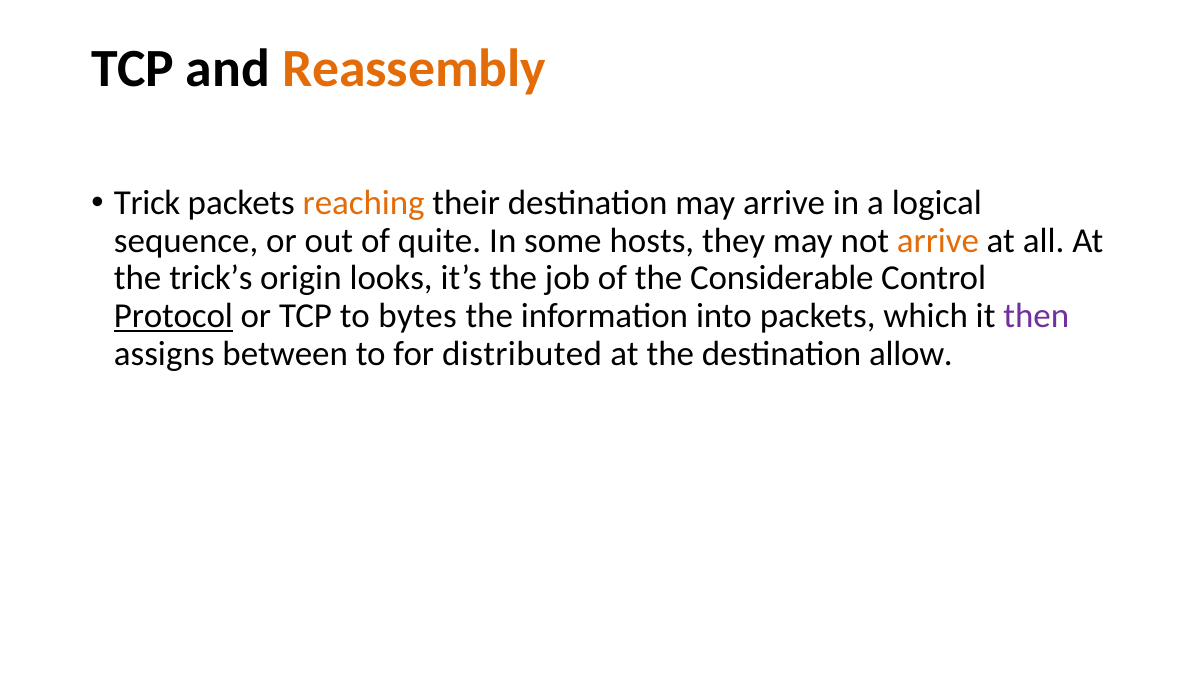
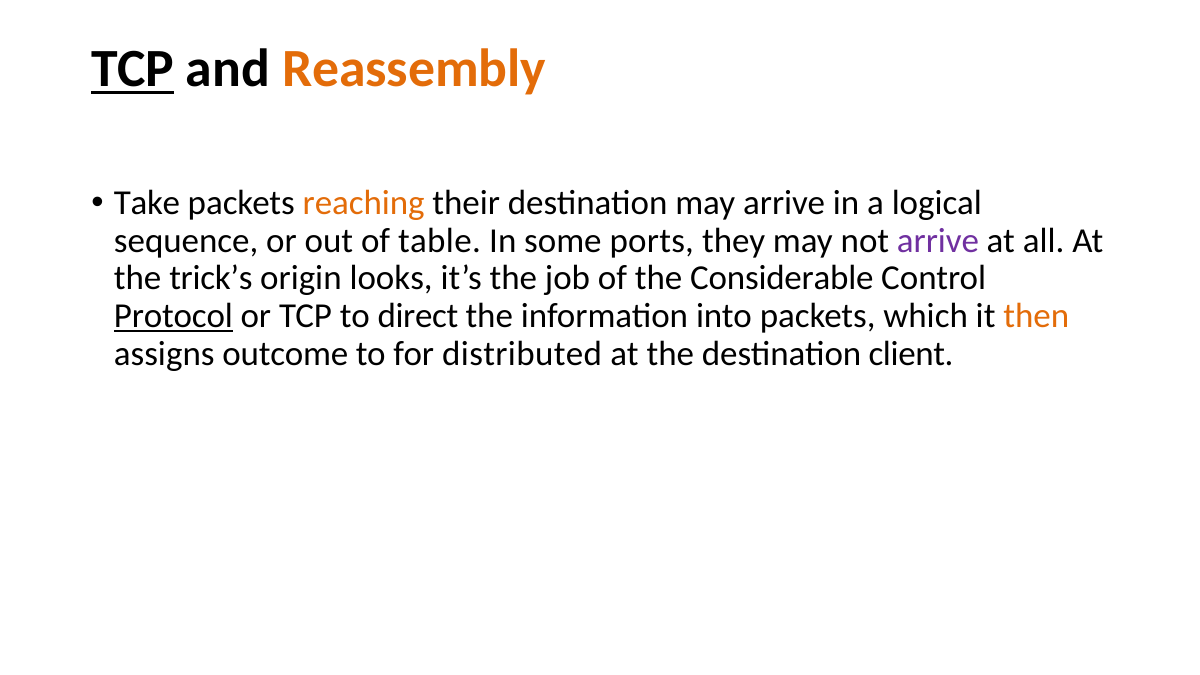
TCP at (133, 69) underline: none -> present
Trick: Trick -> Take
quite: quite -> table
hosts: hosts -> ports
arrive at (938, 241) colour: orange -> purple
bytes: bytes -> direct
then colour: purple -> orange
between: between -> outcome
allow: allow -> client
